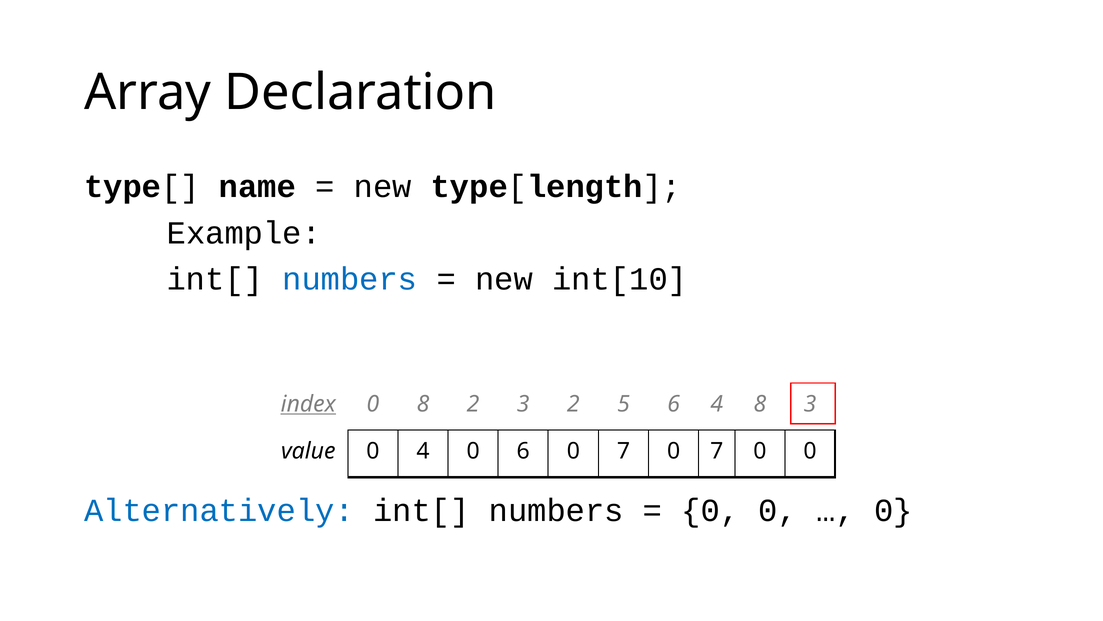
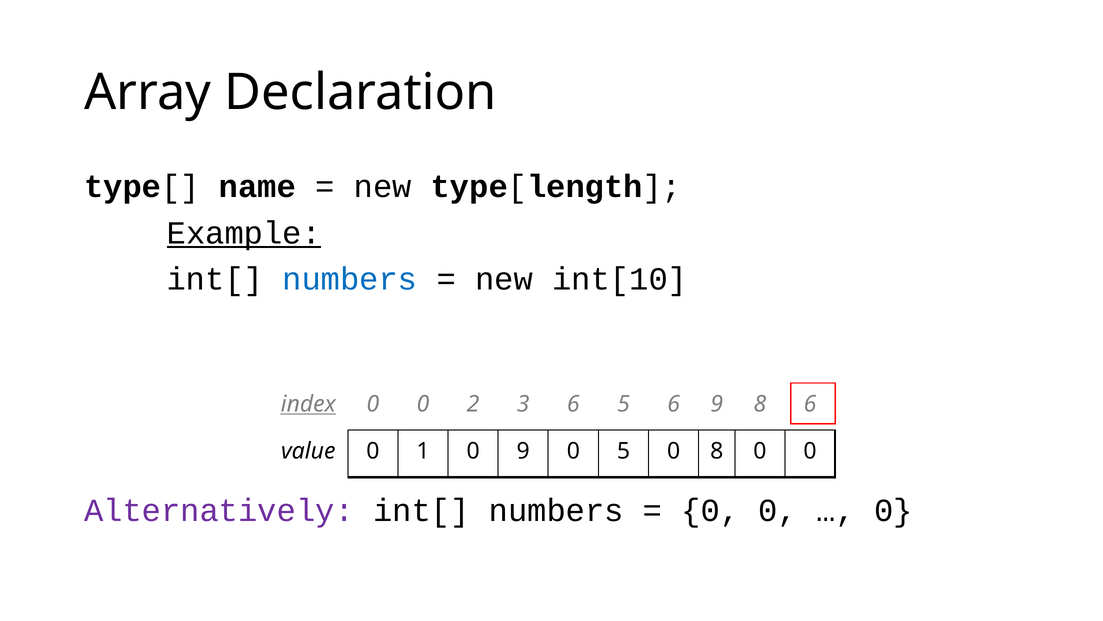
Example underline: none -> present
8 at (423, 404): 8 -> 0
3 2: 2 -> 6
6 4: 4 -> 9
8 3: 3 -> 6
0 4: 4 -> 1
0 6: 6 -> 9
7 at (624, 451): 7 -> 5
7 at (717, 451): 7 -> 8
Alternatively colour: blue -> purple
